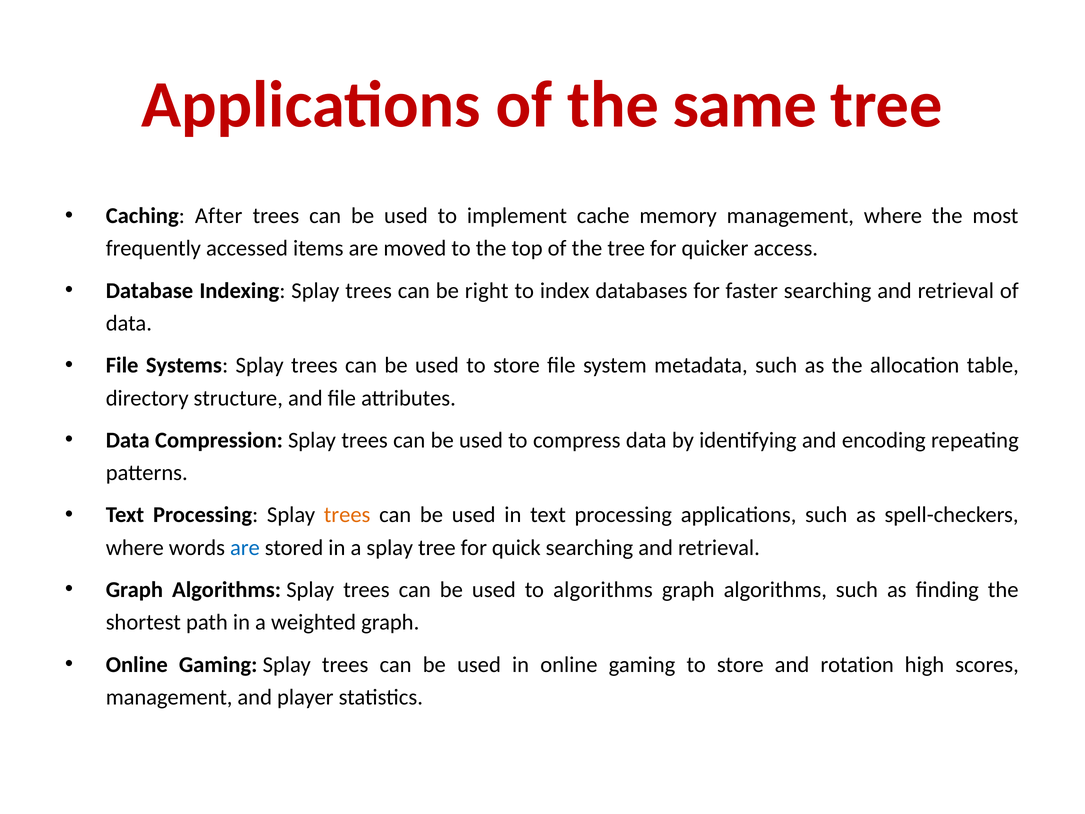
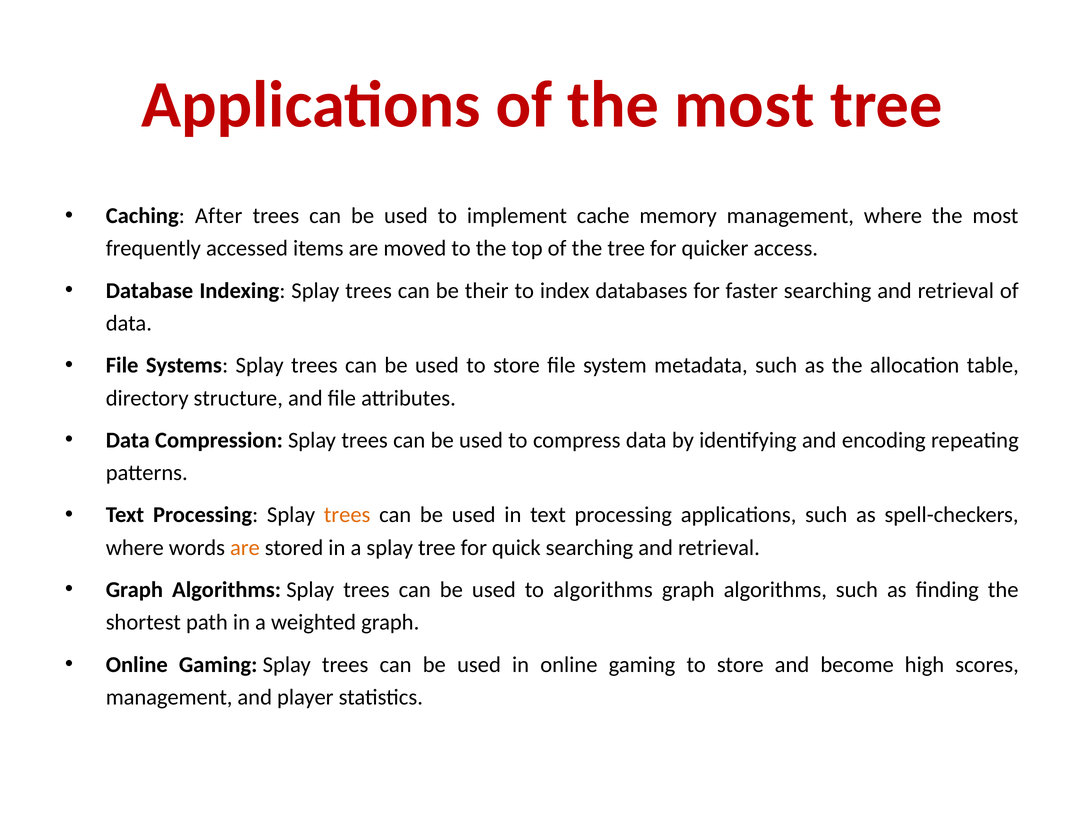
of the same: same -> most
right: right -> their
are at (245, 547) colour: blue -> orange
rotation: rotation -> become
